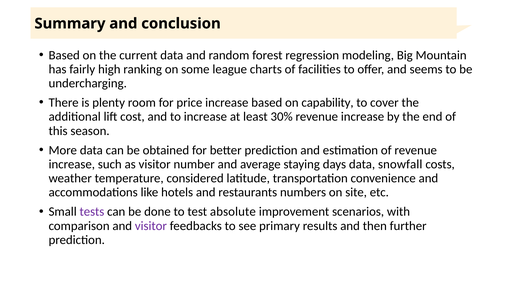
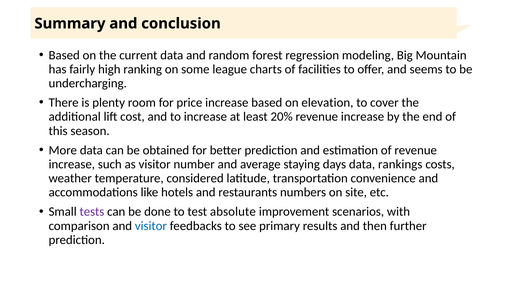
capability: capability -> elevation
30%: 30% -> 20%
snowfall: snowfall -> rankings
visitor at (151, 226) colour: purple -> blue
